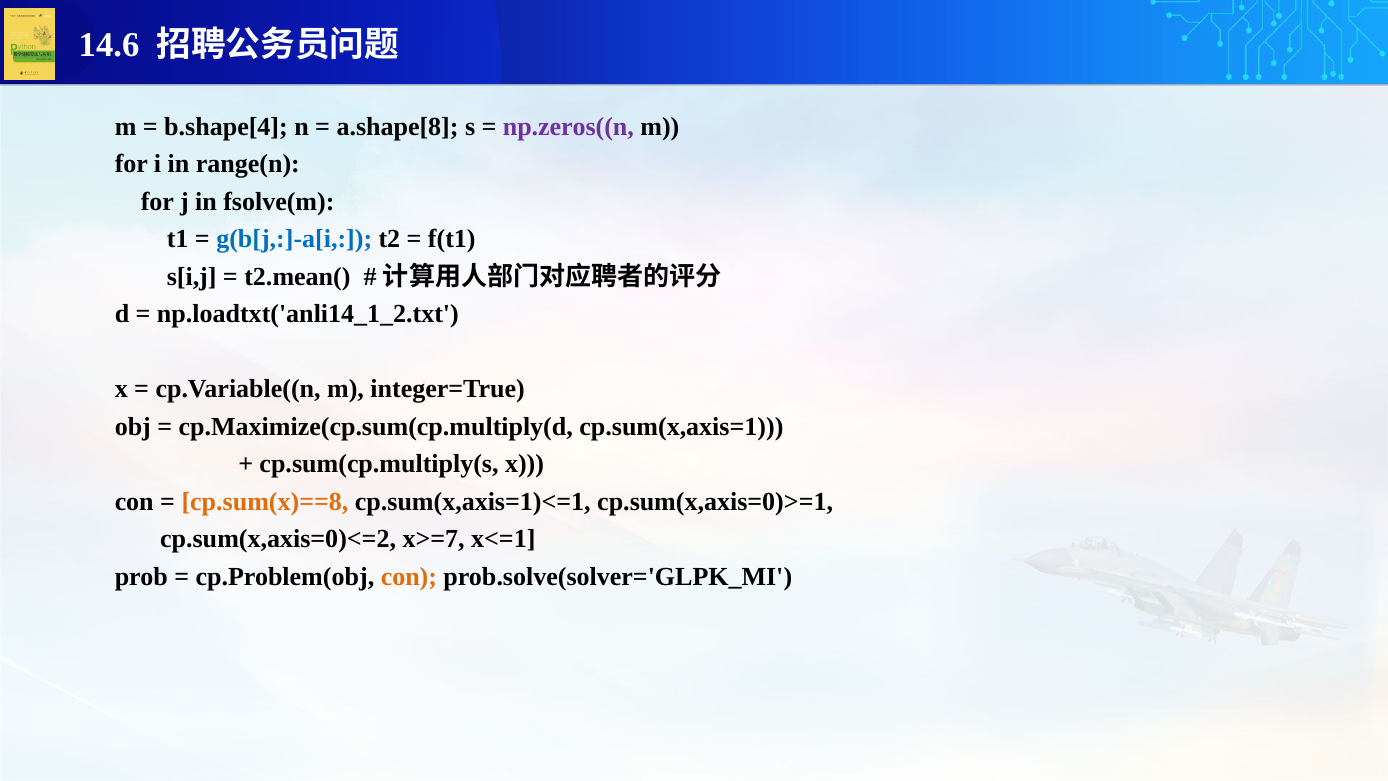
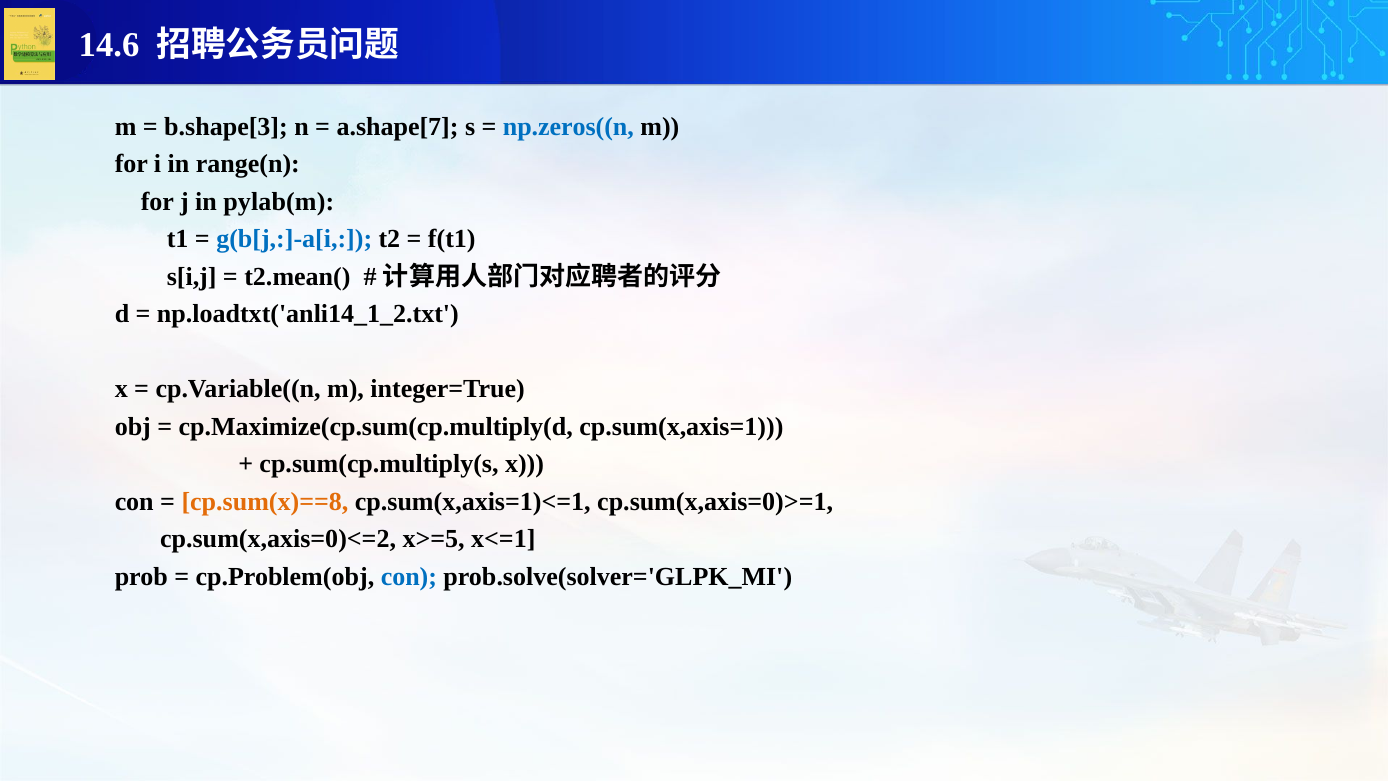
b.shape[4: b.shape[4 -> b.shape[3
a.shape[8: a.shape[8 -> a.shape[7
np.zeros((n colour: purple -> blue
fsolve(m: fsolve(m -> pylab(m
x>=7: x>=7 -> x>=5
con at (409, 576) colour: orange -> blue
